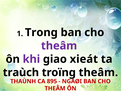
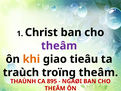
Trong: Trong -> Christ
khi colour: purple -> orange
xieát: xieát -> tieâu
